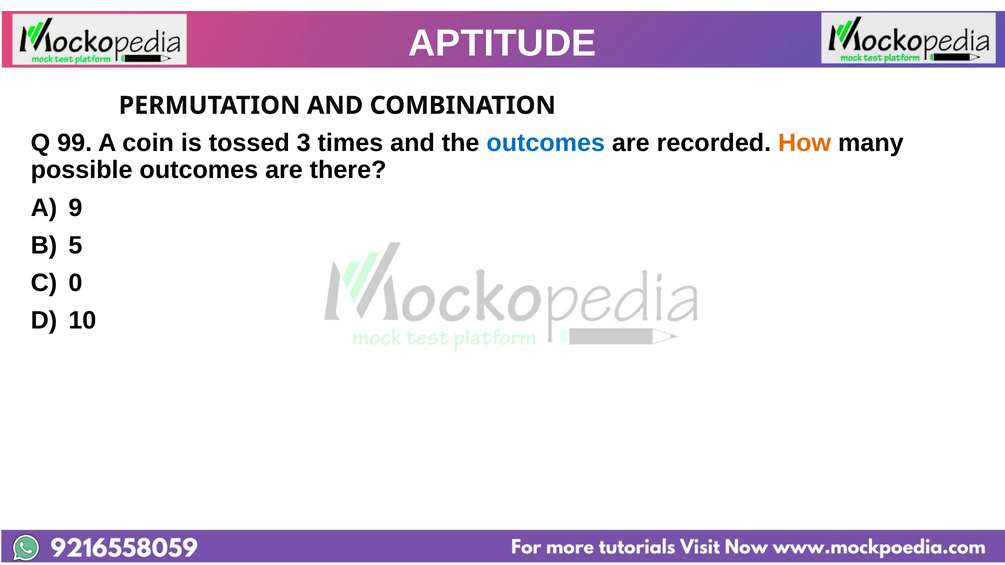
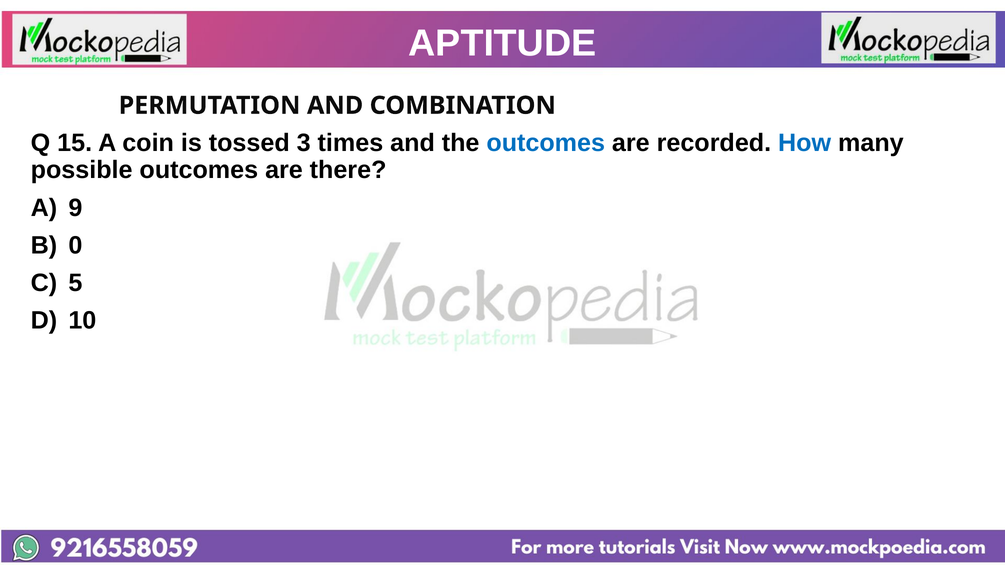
99: 99 -> 15
How colour: orange -> blue
5: 5 -> 0
0: 0 -> 5
